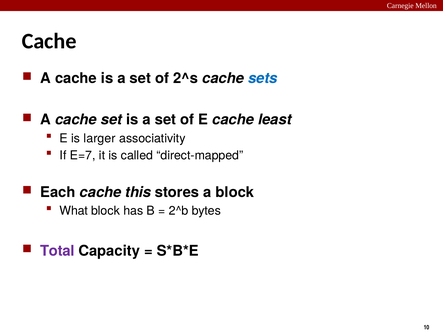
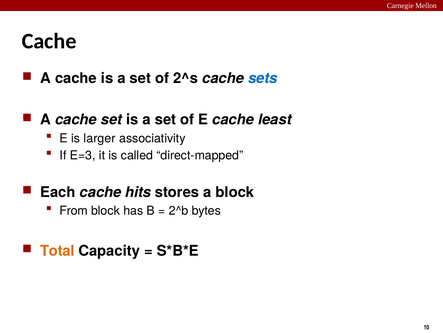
E=7: E=7 -> E=3
this: this -> hits
What: What -> From
Total colour: purple -> orange
